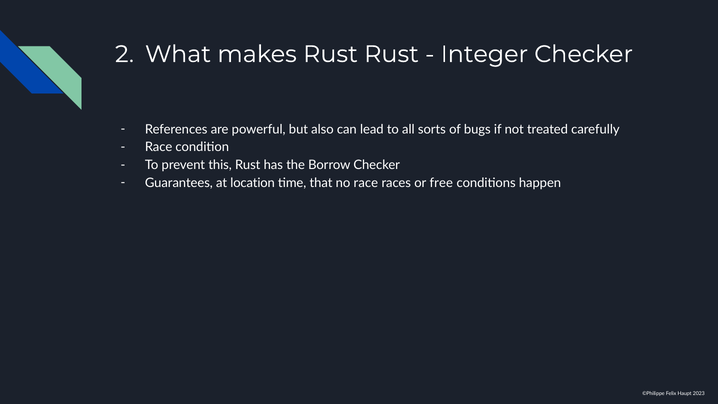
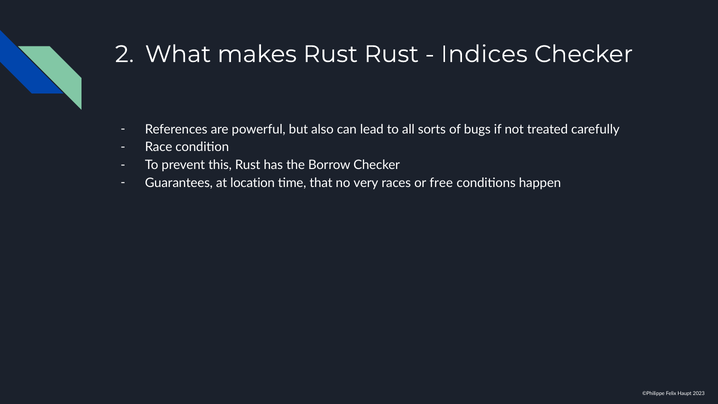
Integer: Integer -> Indices
no race: race -> very
